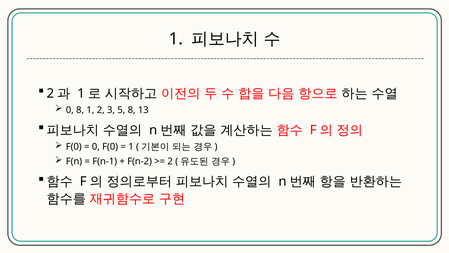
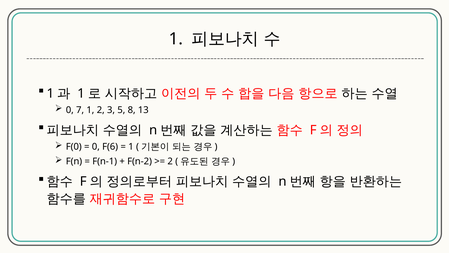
2 at (50, 93): 2 -> 1
0 8: 8 -> 7
0 F(0: F(0 -> F(6
